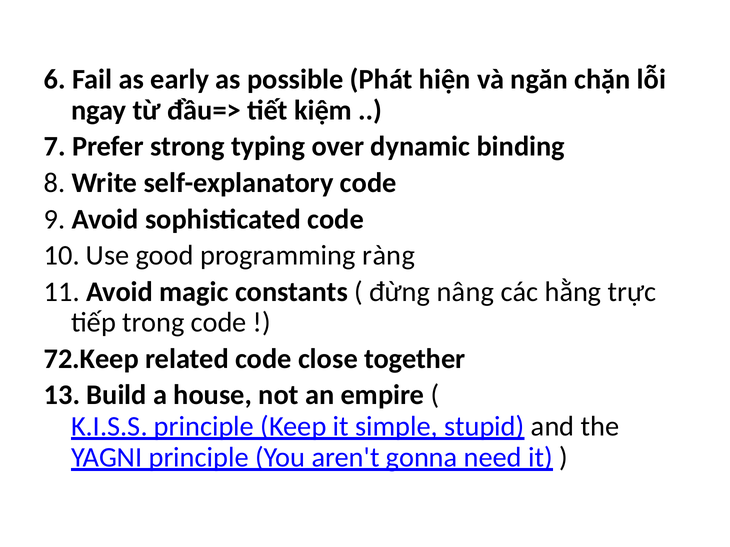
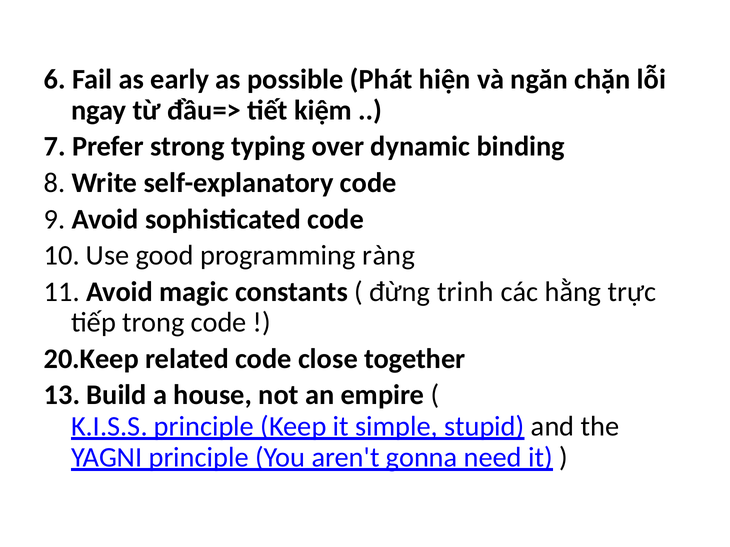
nâng: nâng -> trinh
72.Keep: 72.Keep -> 20.Keep
